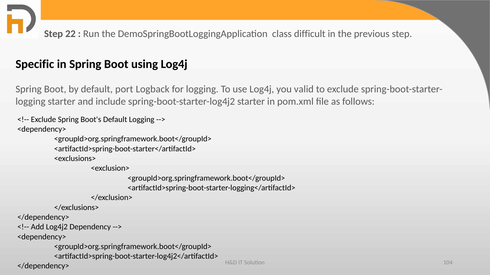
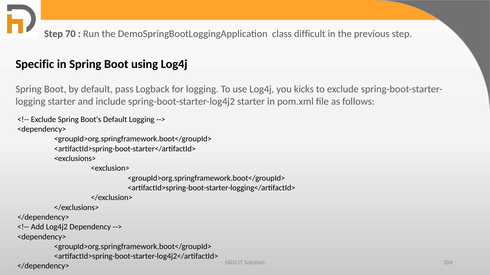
22: 22 -> 70
port: port -> pass
valid: valid -> kicks
